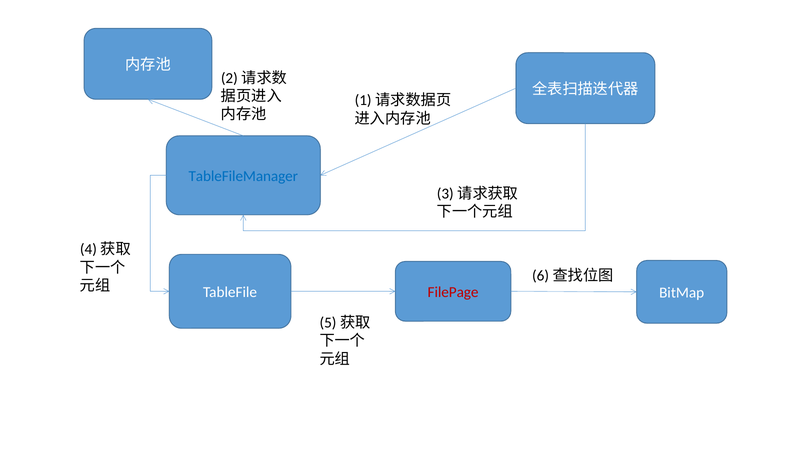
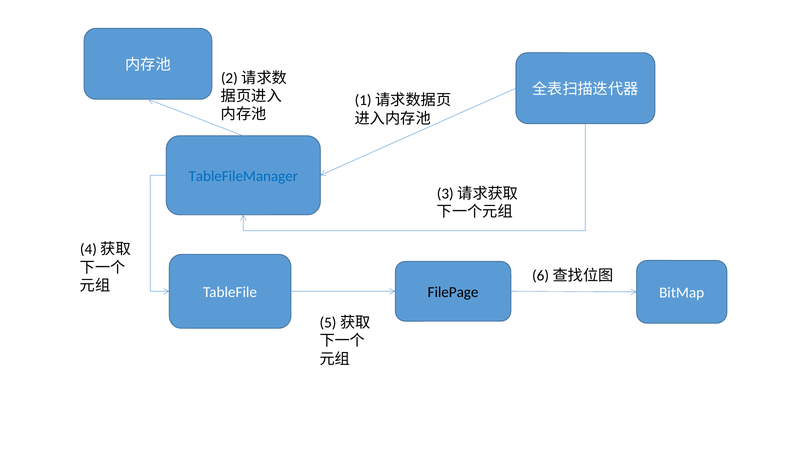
FilePage colour: red -> black
